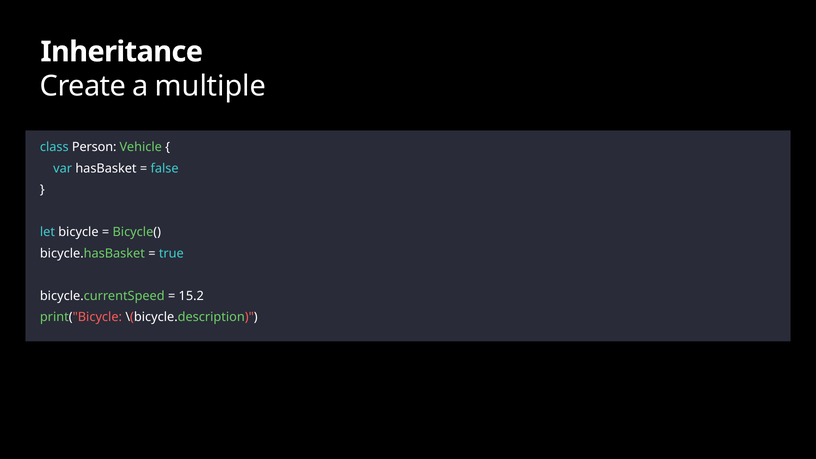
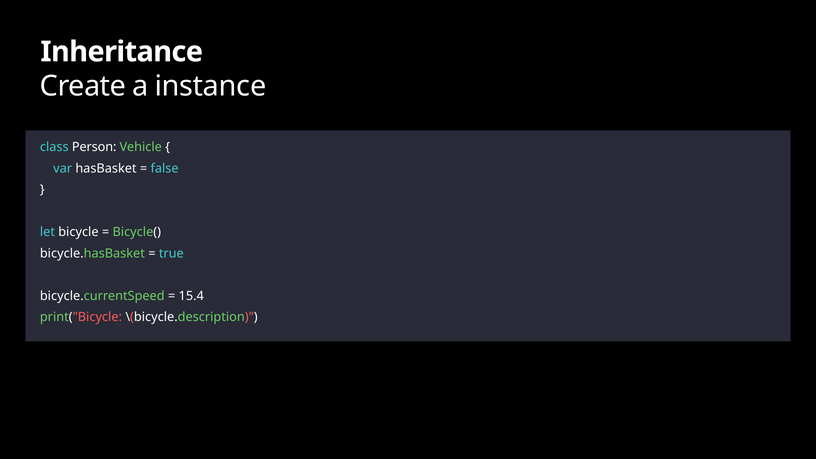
multiple: multiple -> instance
15.2: 15.2 -> 15.4
